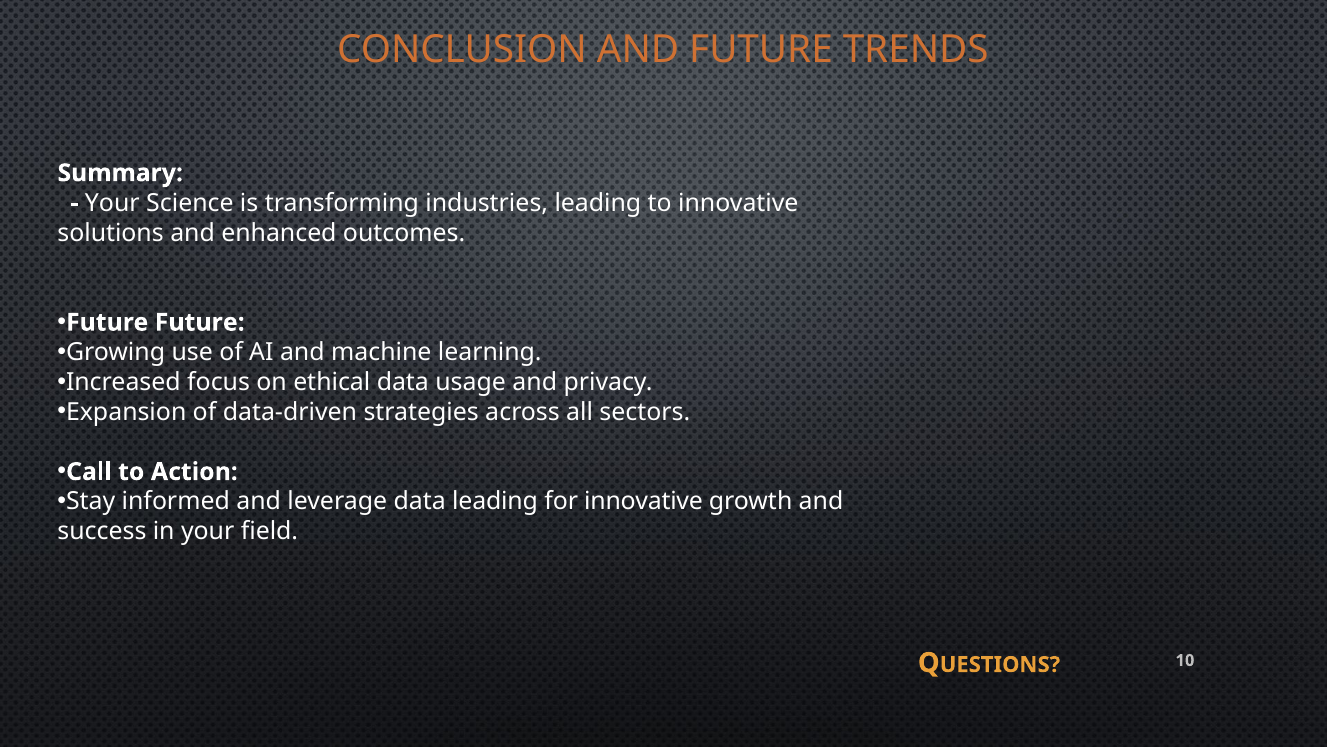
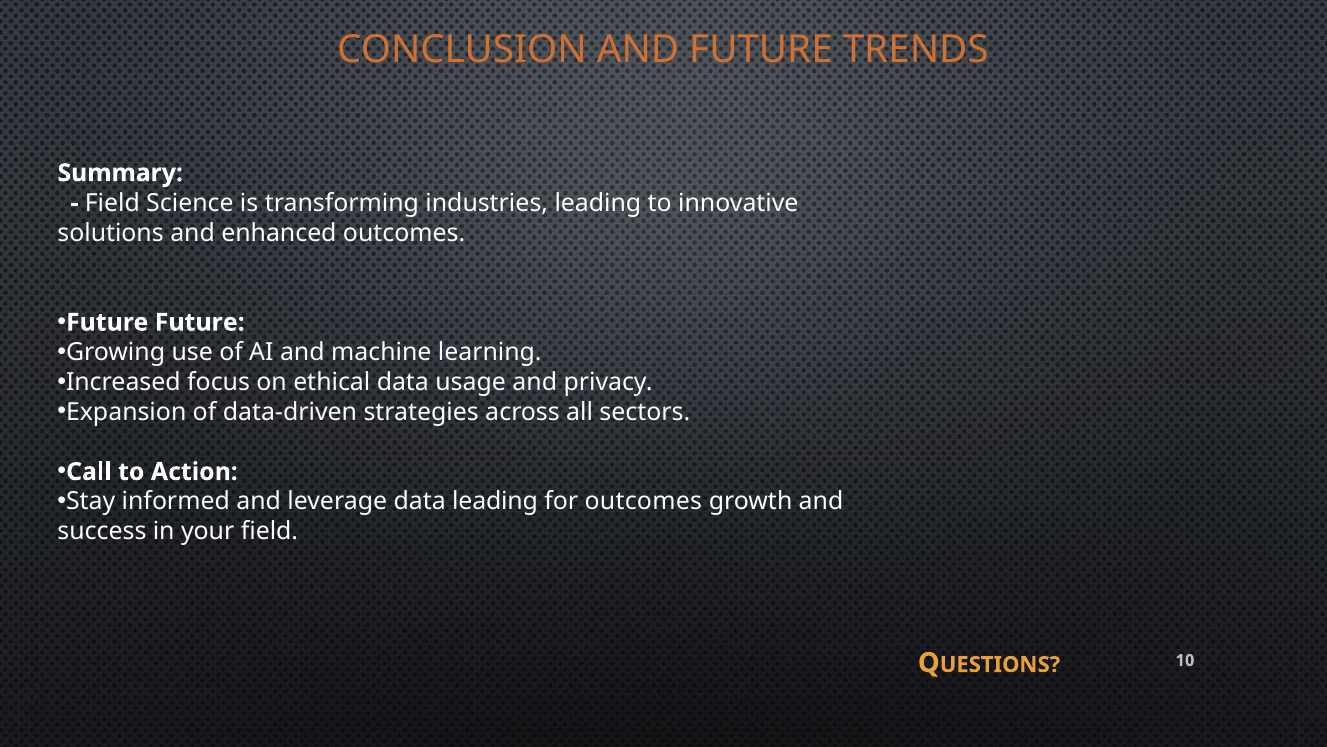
Your at (112, 203): Your -> Field
for innovative: innovative -> outcomes
